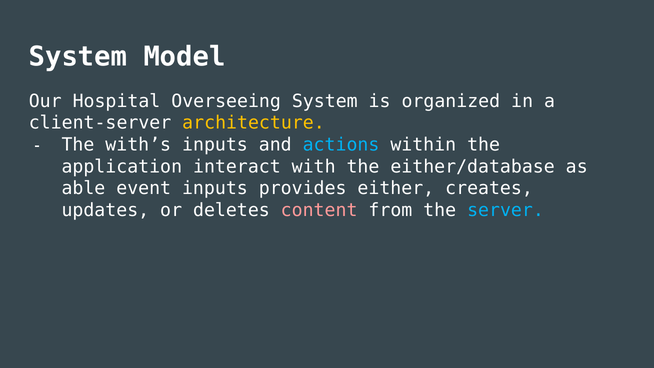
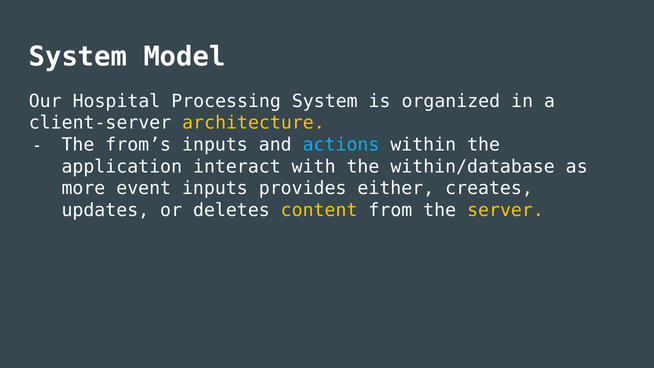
Overseeing: Overseeing -> Processing
with’s: with’s -> from’s
either/database: either/database -> within/database
able: able -> more
content colour: pink -> yellow
server colour: light blue -> yellow
